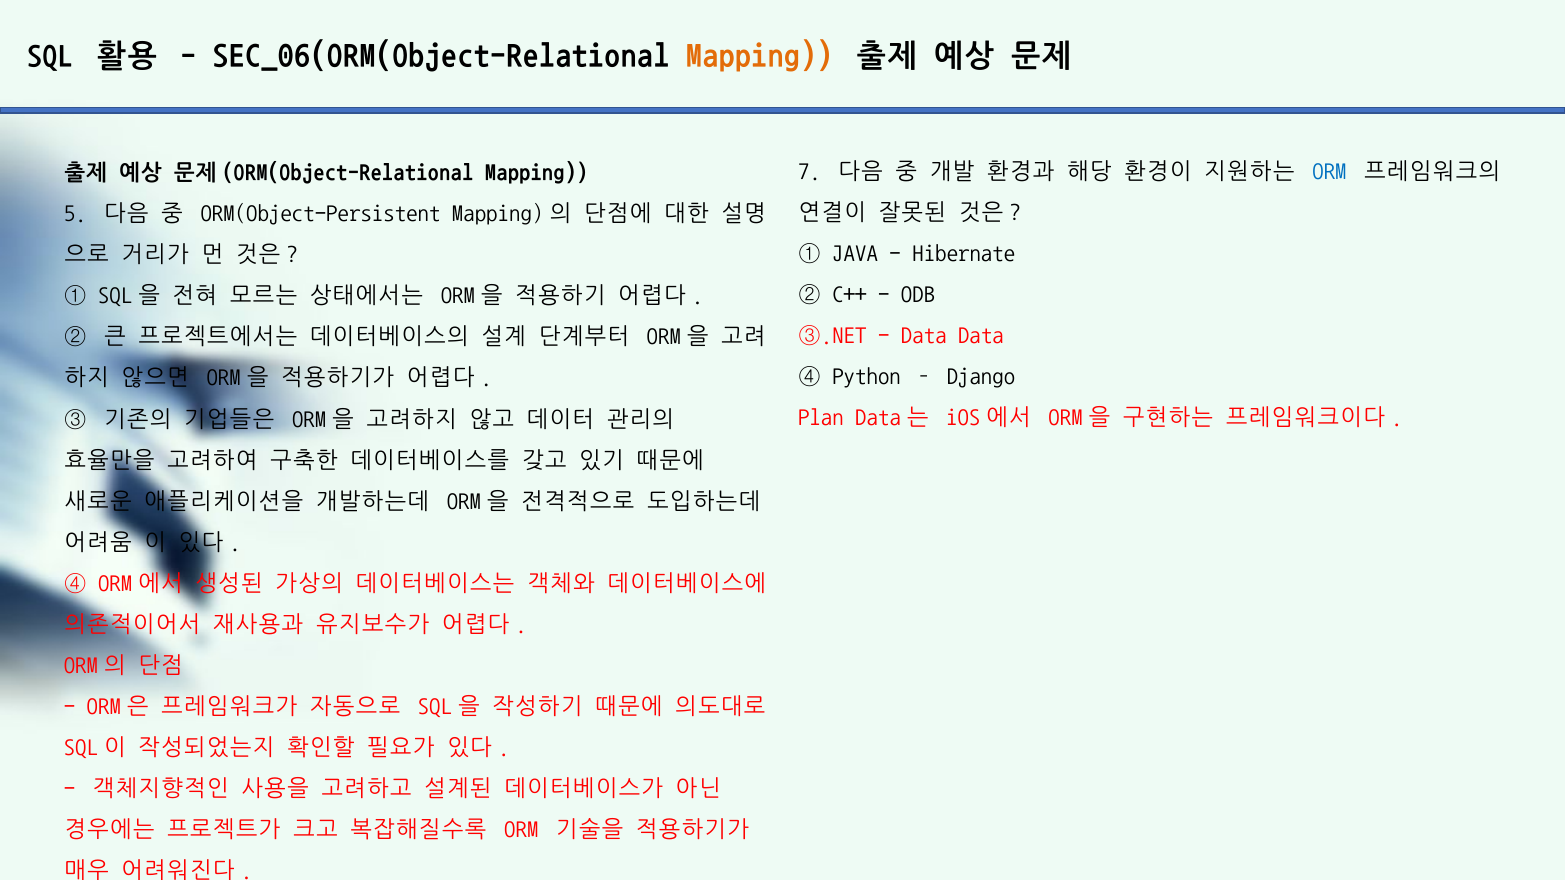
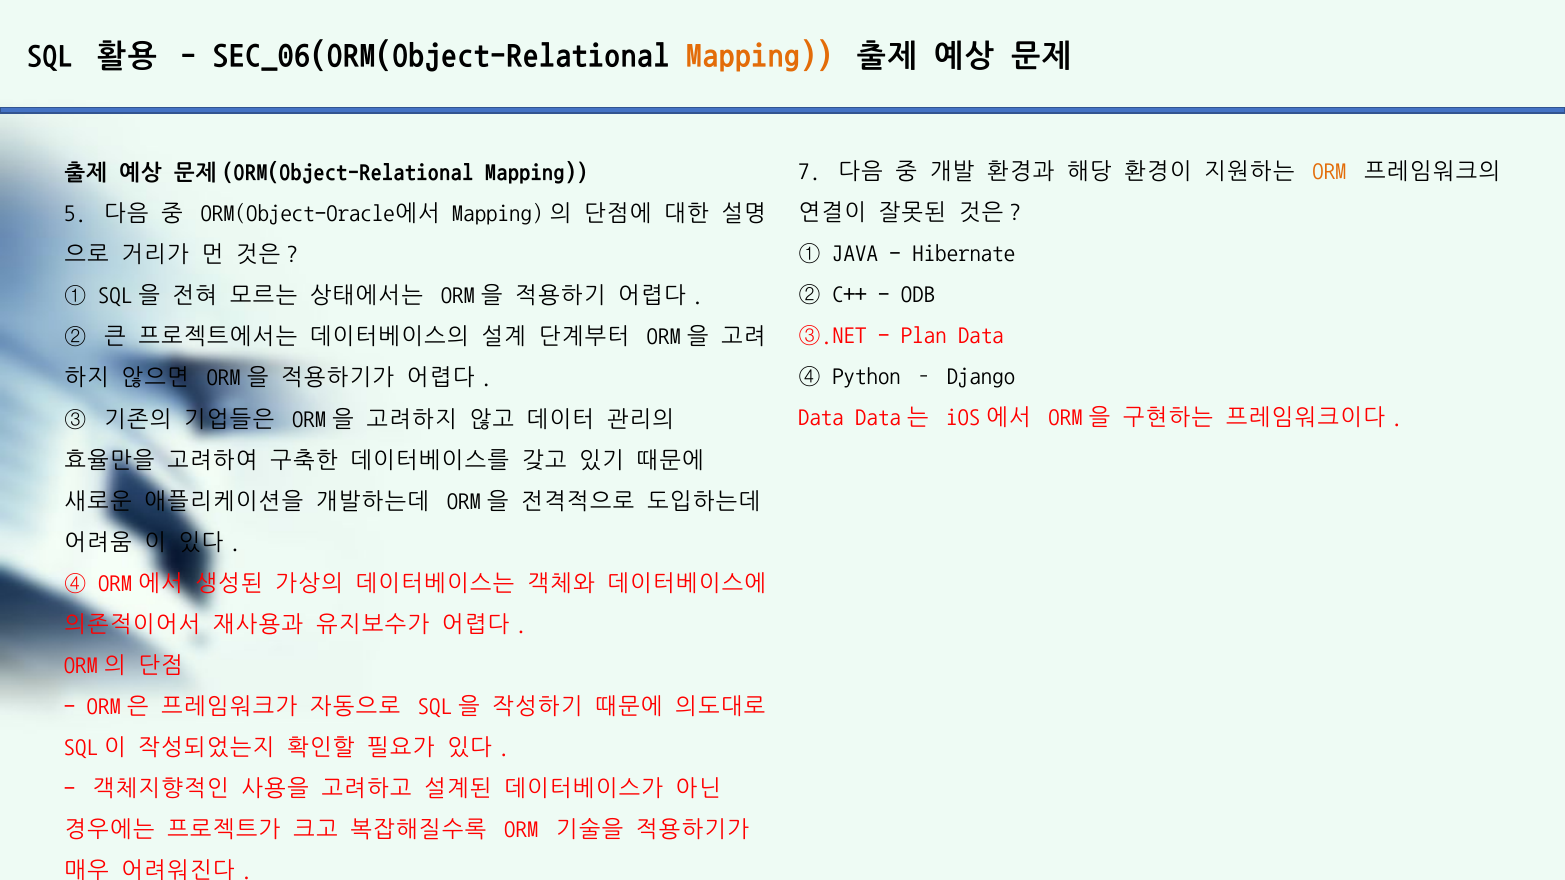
ORM at (1329, 171) colour: blue -> orange
ORM(Object-Persistent: ORM(Object-Persistent -> ORM(Object-Oracle에서
Data at (924, 335): Data -> Plan
Plan at (821, 417): Plan -> Data
